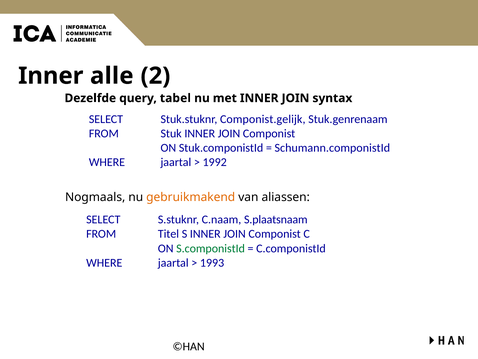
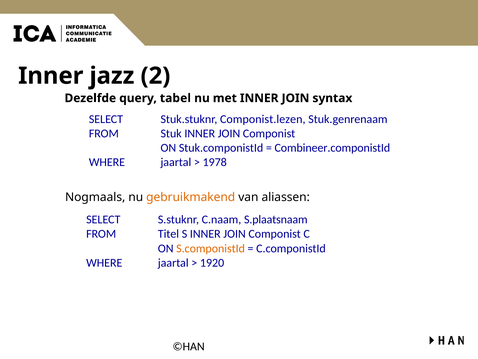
alle: alle -> jazz
Componist.gelijk: Componist.gelijk -> Componist.lezen
Schumann.componistId: Schumann.componistId -> Combineer.componistId
1992: 1992 -> 1978
S.componistId colour: green -> orange
1993: 1993 -> 1920
